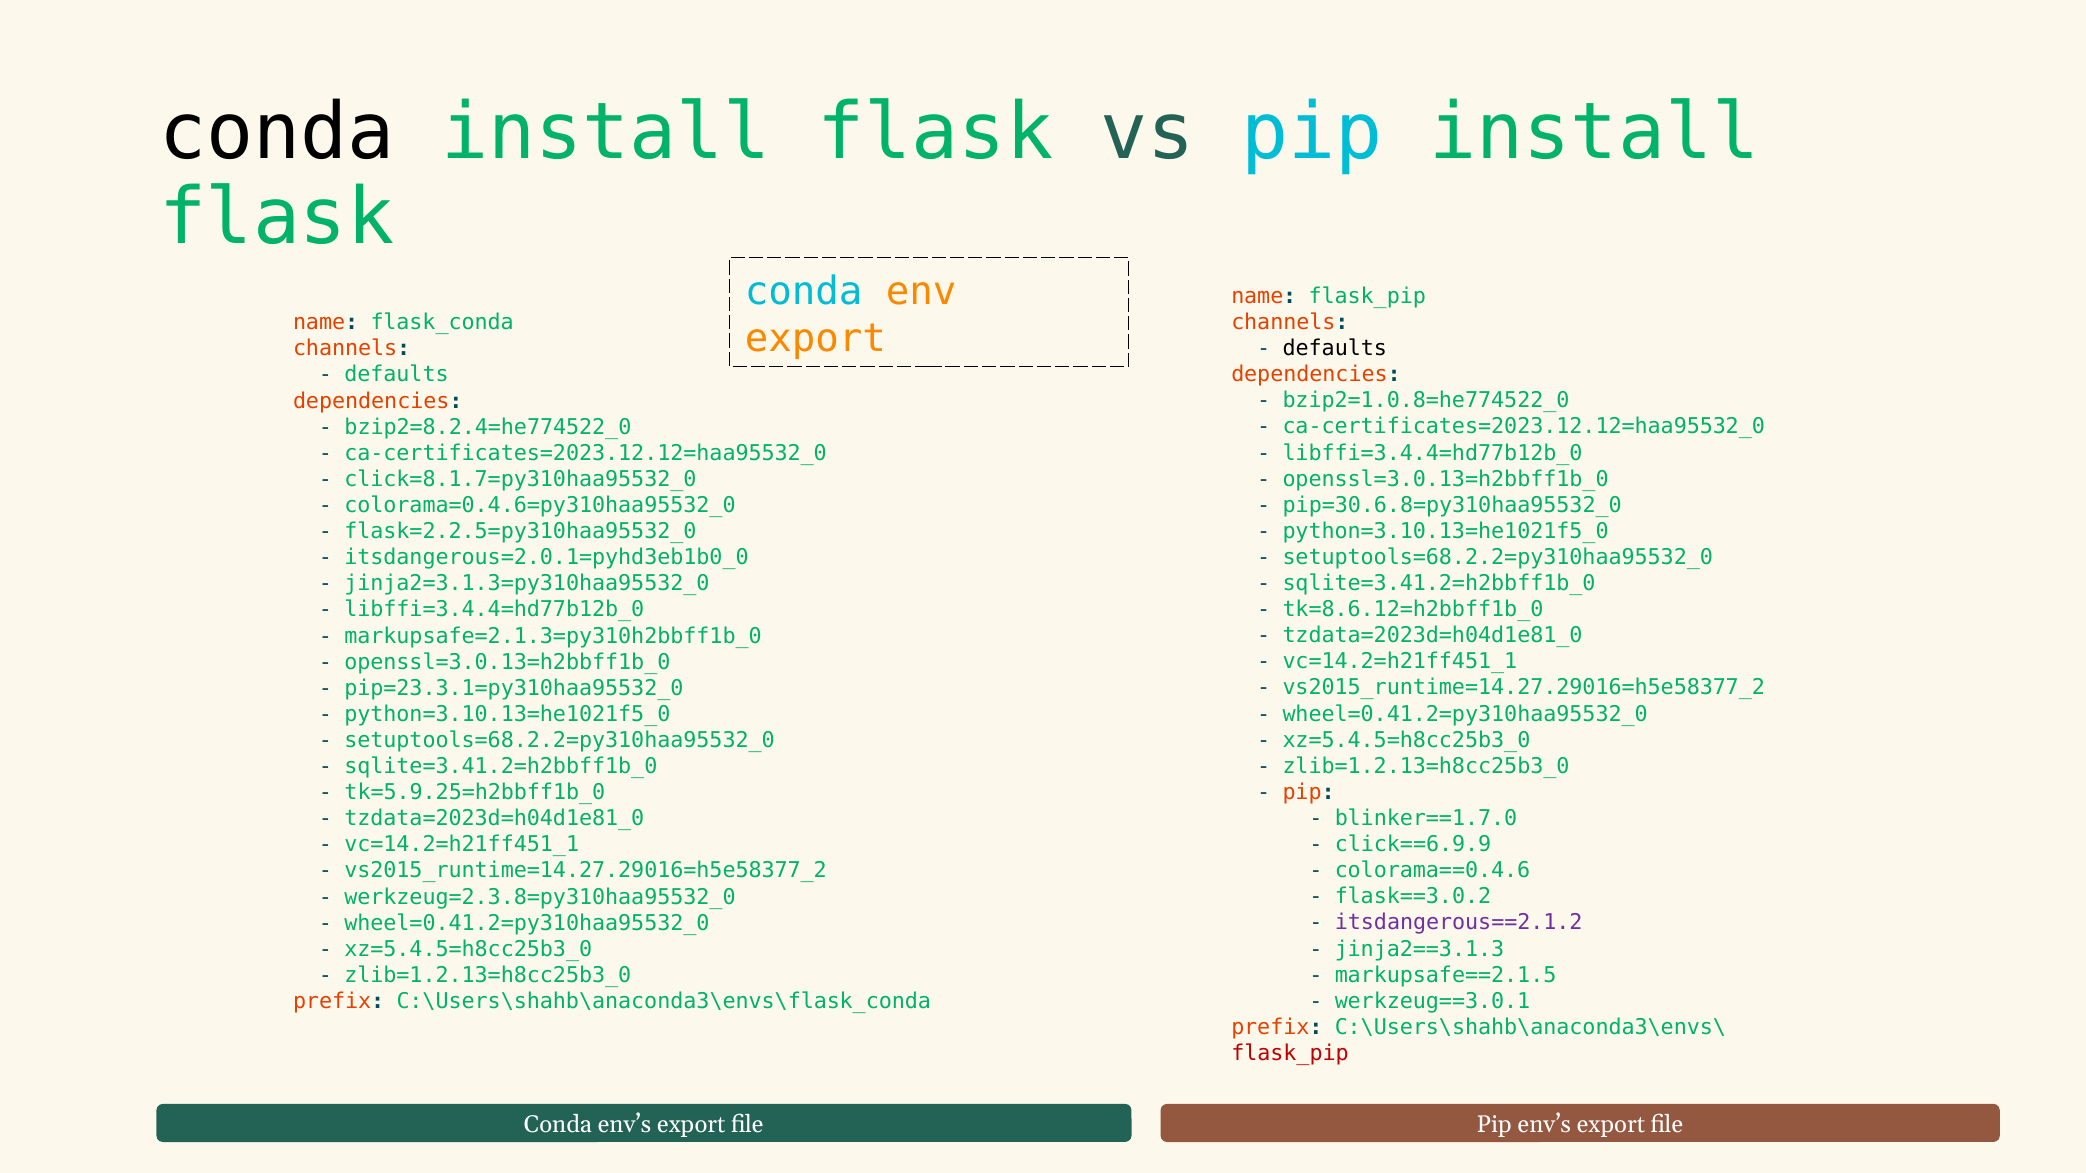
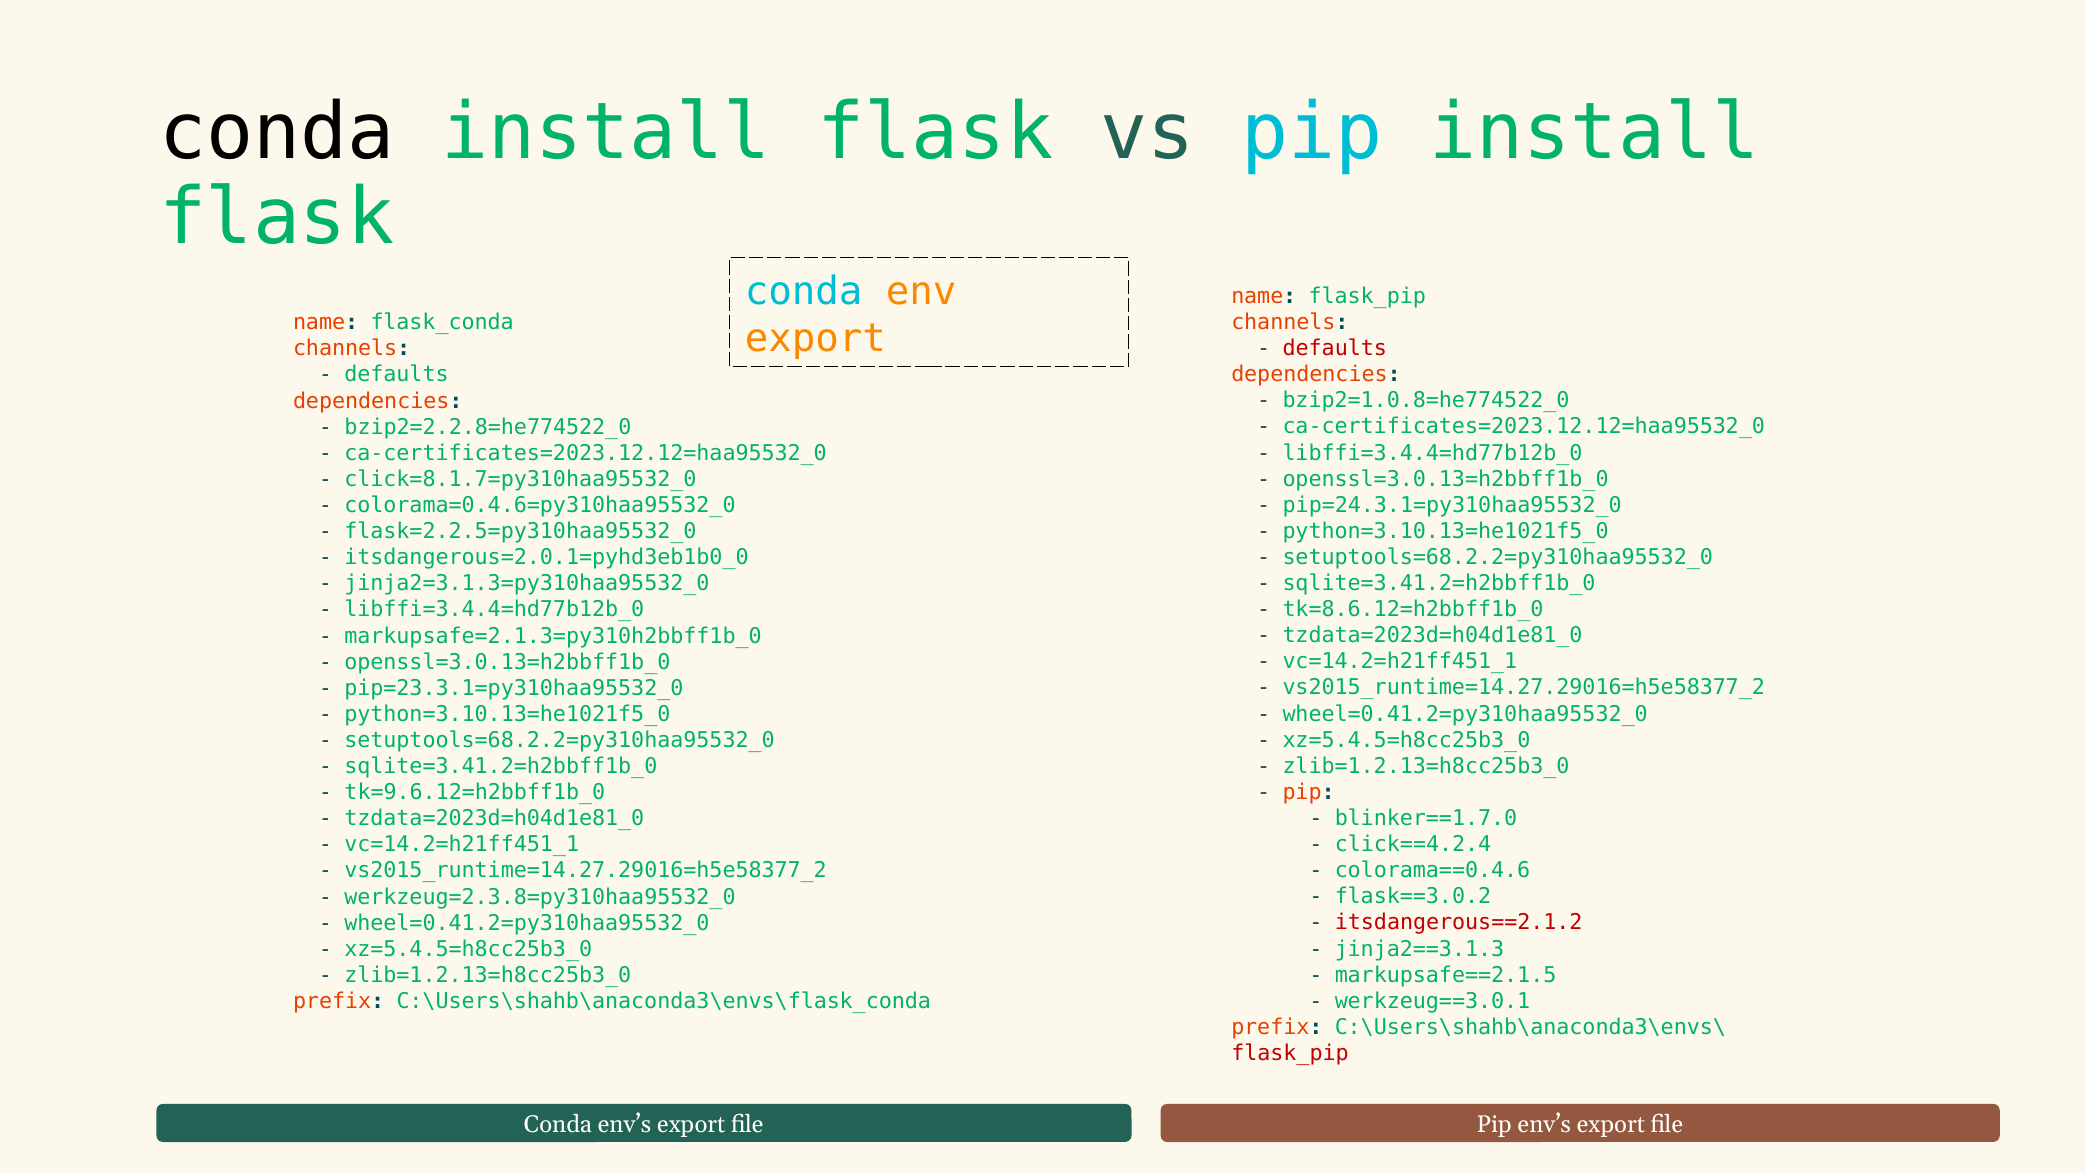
defaults at (1335, 349) colour: black -> red
bzip2=8.2.4=he774522_0: bzip2=8.2.4=he774522_0 -> bzip2=2.2.8=he774522_0
pip=30.6.8=py310haa95532_0: pip=30.6.8=py310haa95532_0 -> pip=24.3.1=py310haa95532_0
tk=5.9.25=h2bbff1b_0: tk=5.9.25=h2bbff1b_0 -> tk=9.6.12=h2bbff1b_0
click==6.9.9: click==6.9.9 -> click==4.2.4
itsdangerous==2.1.2 colour: purple -> red
